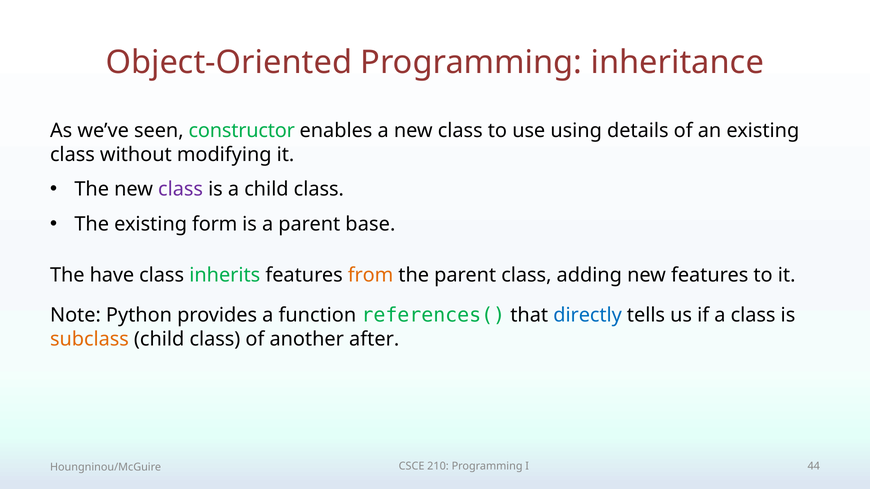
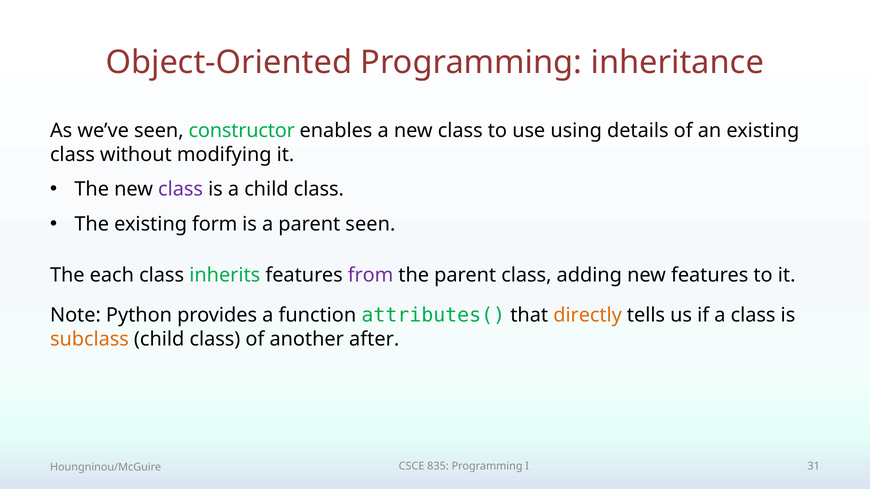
parent base: base -> seen
have: have -> each
from colour: orange -> purple
references(: references( -> attributes(
directly colour: blue -> orange
210: 210 -> 835
44: 44 -> 31
